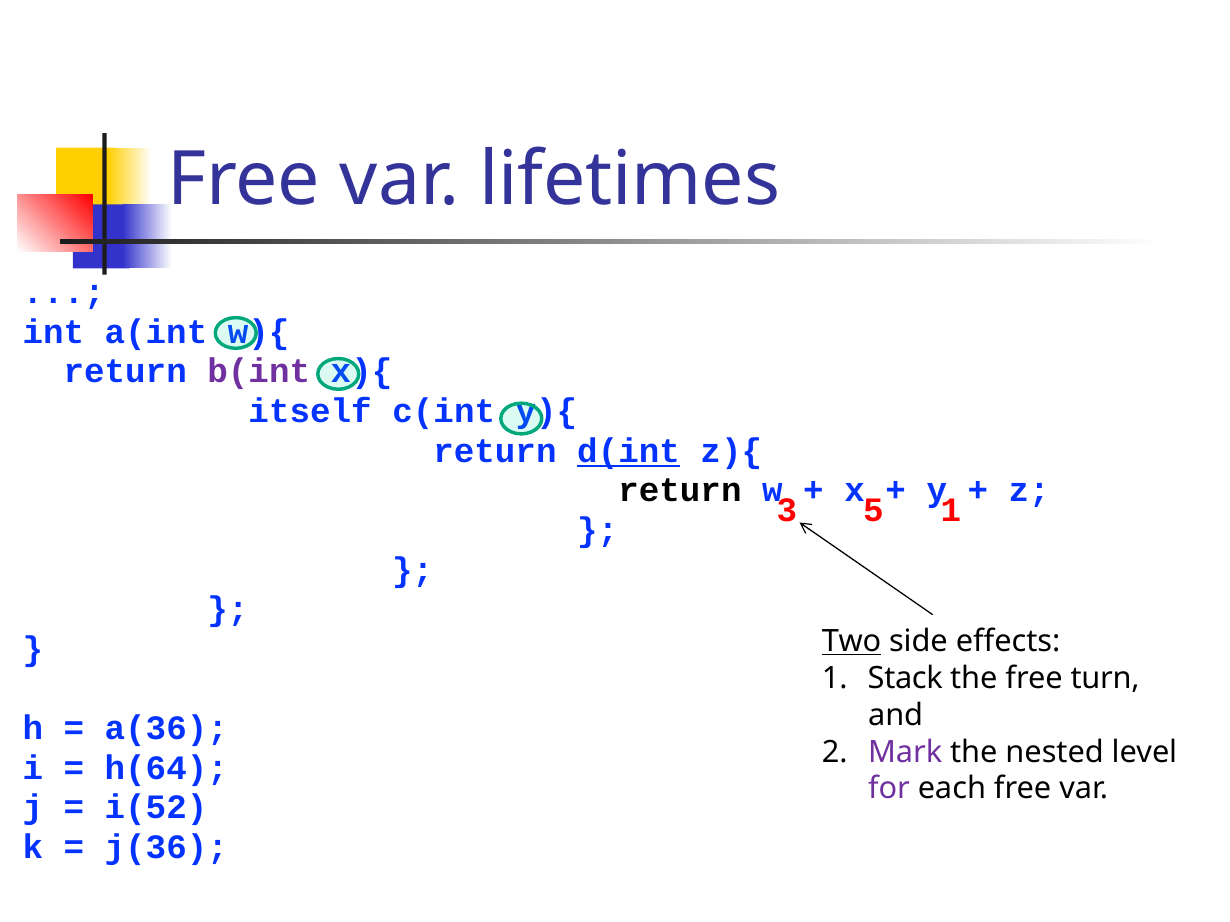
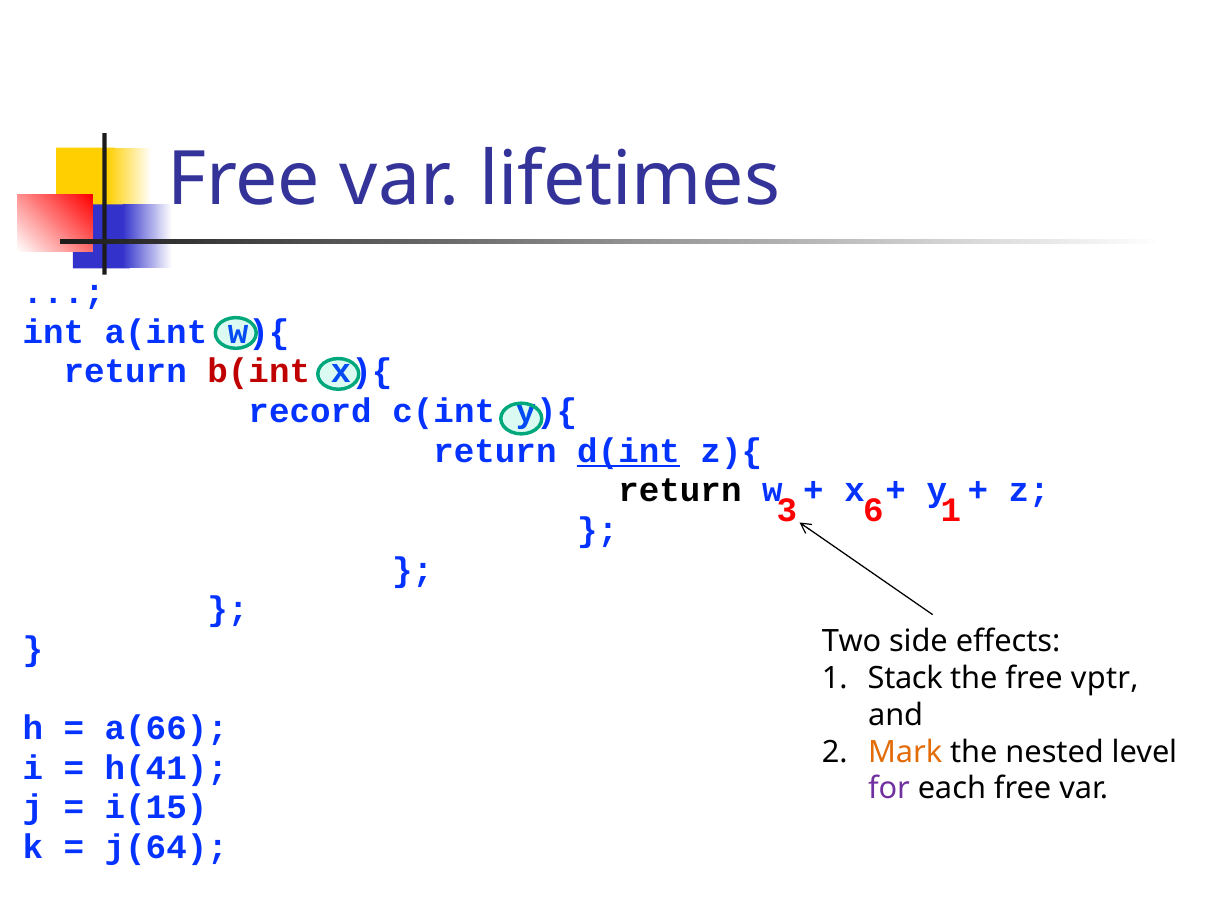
b(int colour: purple -> red
itself: itself -> record
5: 5 -> 6
Two underline: present -> none
turn: turn -> vptr
a(36: a(36 -> a(66
Mark colour: purple -> orange
h(64: h(64 -> h(41
i(52: i(52 -> i(15
j(36: j(36 -> j(64
